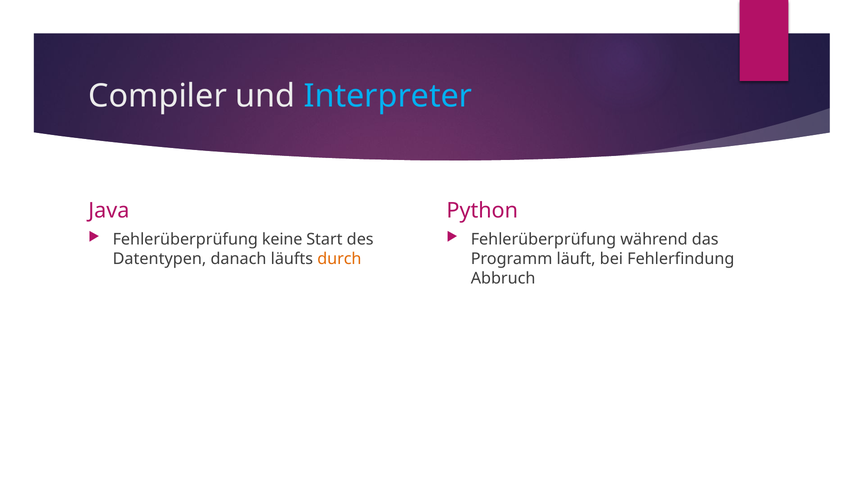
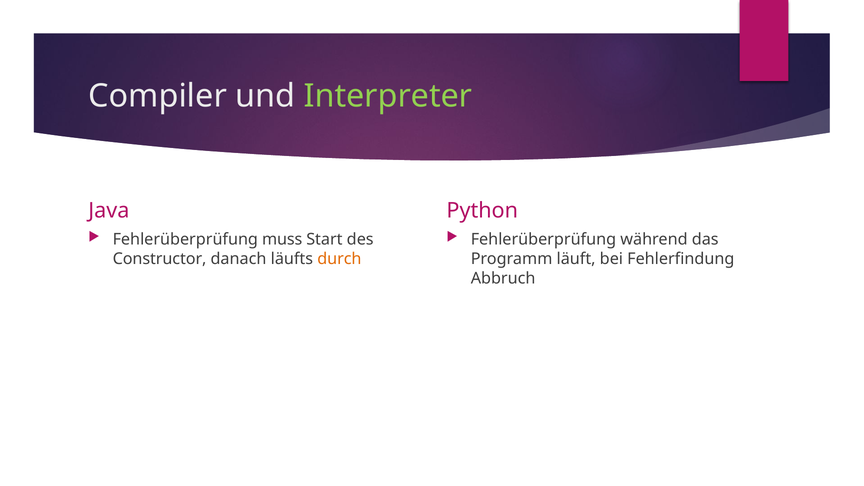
Interpreter colour: light blue -> light green
keine: keine -> muss
Datentypen: Datentypen -> Constructor
